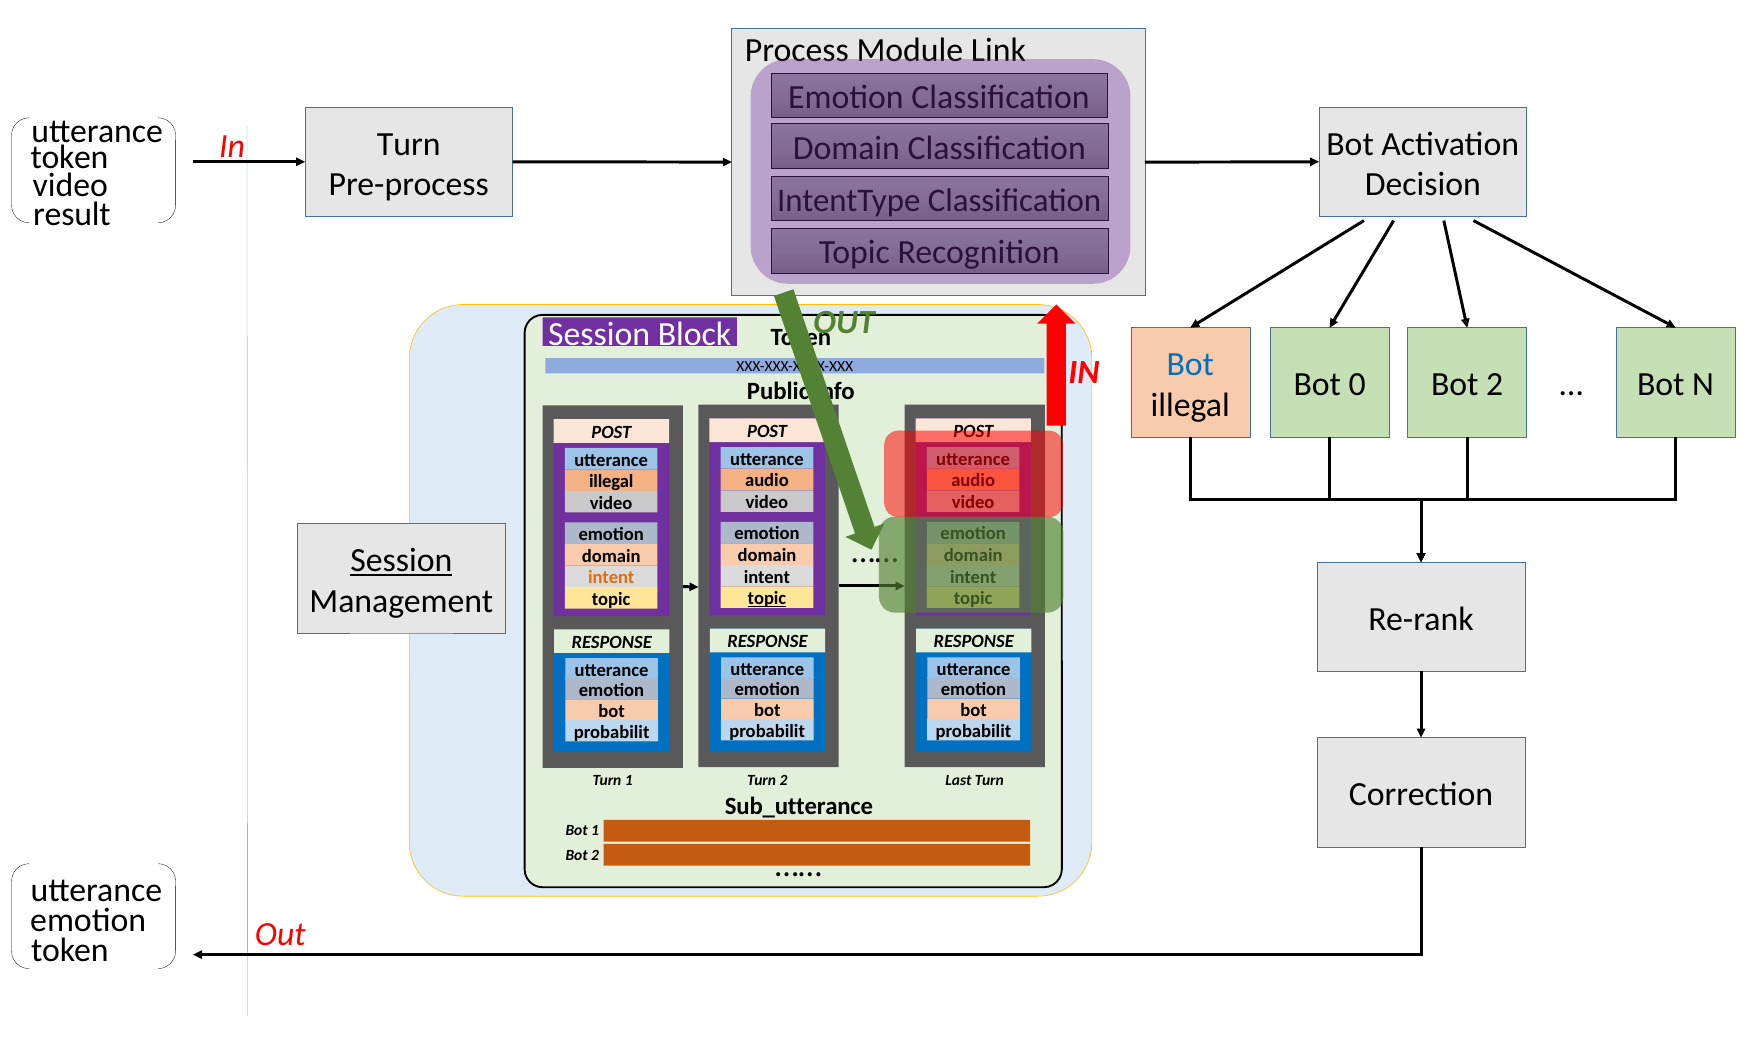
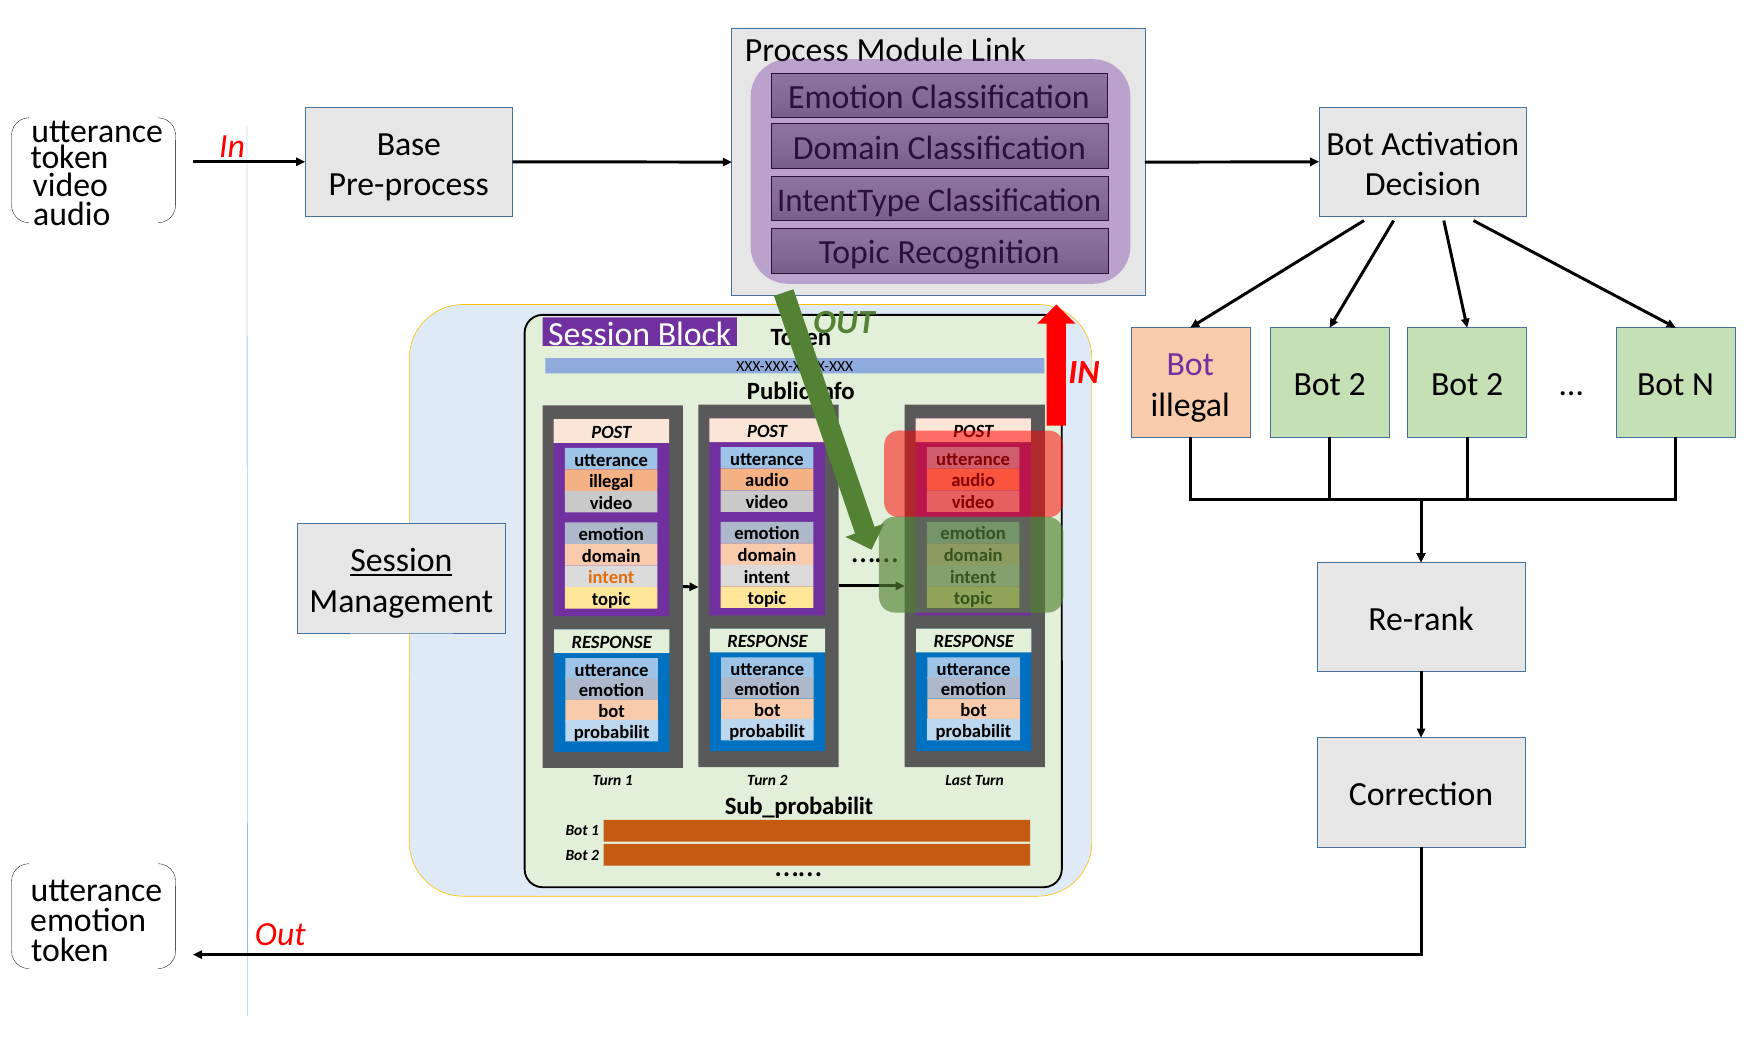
Turn at (409, 144): Turn -> Base
result at (72, 214): result -> audio
Bot at (1190, 364) colour: blue -> purple
0 at (1357, 385): 0 -> 2
topic at (767, 598) underline: present -> none
Sub_utterance: Sub_utterance -> Sub_probabilit
